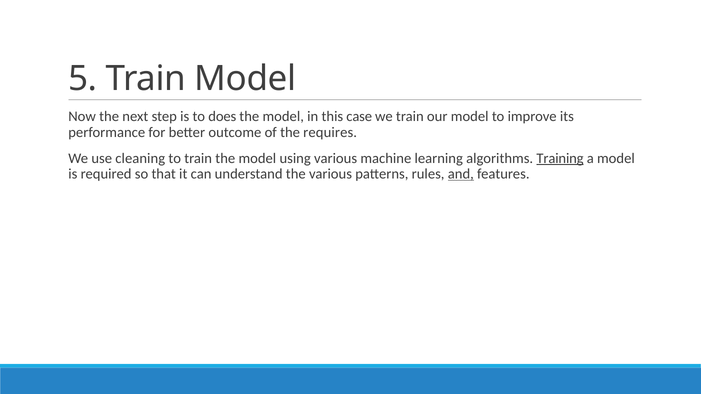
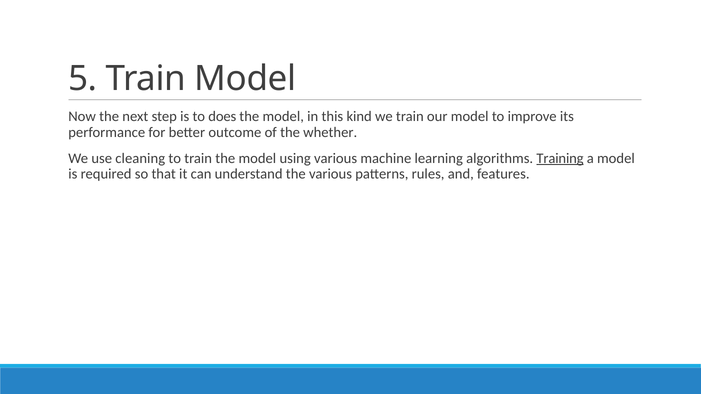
case: case -> kind
requires: requires -> whether
and underline: present -> none
